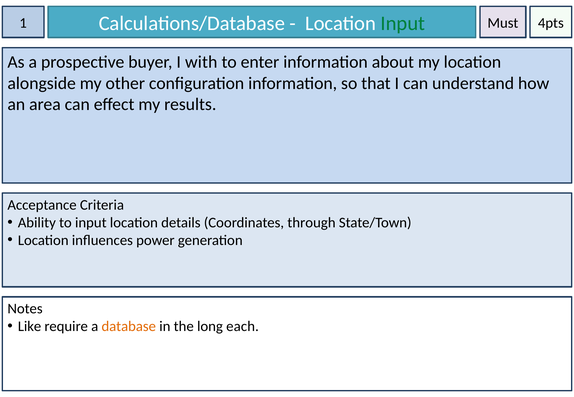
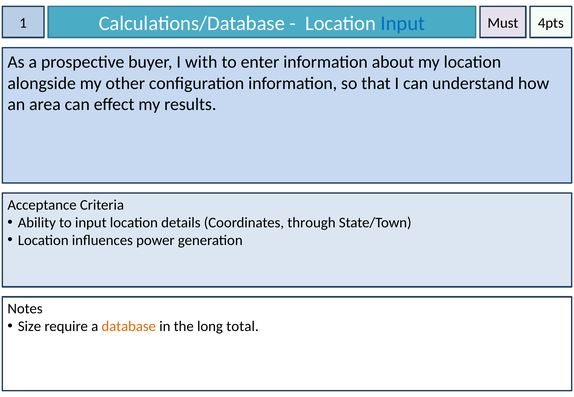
Input at (403, 23) colour: green -> blue
Like: Like -> Size
each: each -> total
